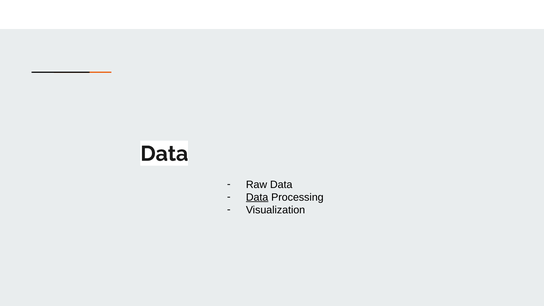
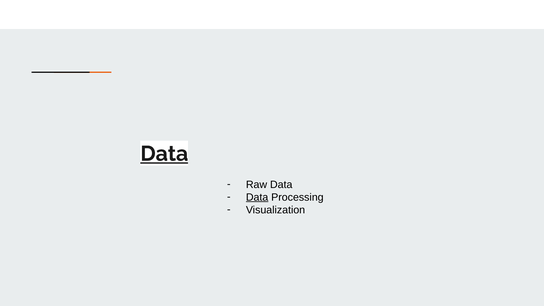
Data at (164, 154) underline: none -> present
